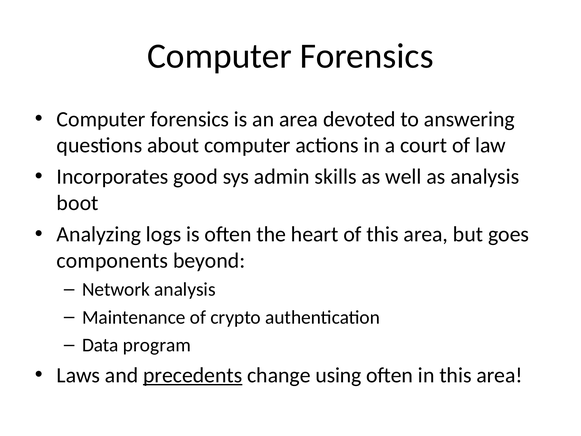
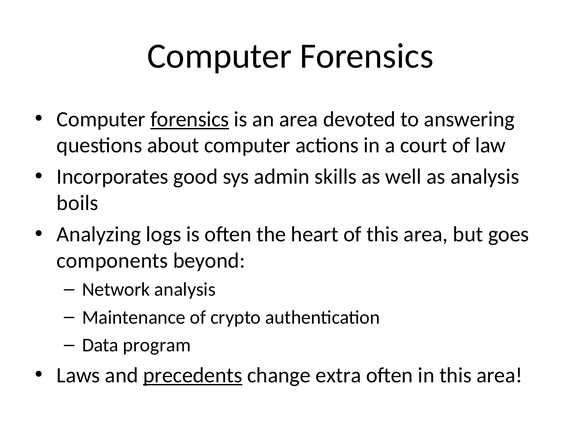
forensics at (190, 119) underline: none -> present
boot: boot -> boils
using: using -> extra
